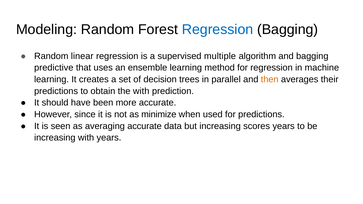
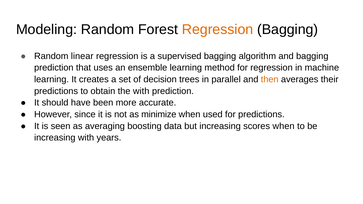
Regression at (218, 29) colour: blue -> orange
supervised multiple: multiple -> bagging
predictive at (54, 68): predictive -> prediction
averaging accurate: accurate -> boosting
scores years: years -> when
